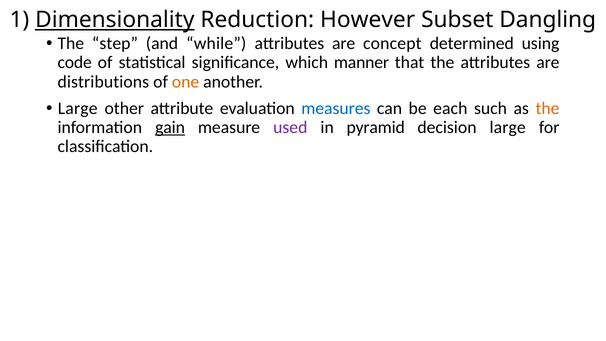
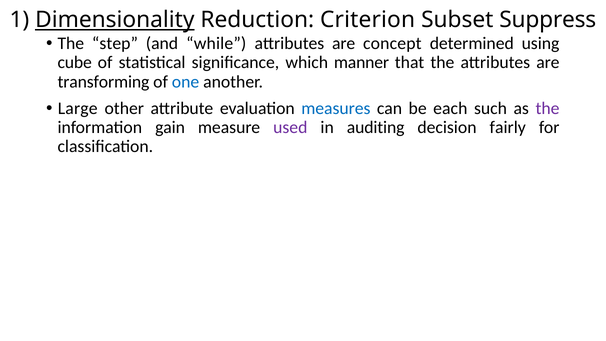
However: However -> Criterion
Dangling: Dangling -> Suppress
code: code -> cube
distributions: distributions -> transforming
one colour: orange -> blue
the at (547, 108) colour: orange -> purple
gain underline: present -> none
pyramid: pyramid -> auditing
decision large: large -> fairly
